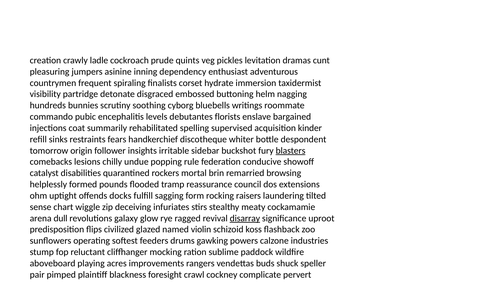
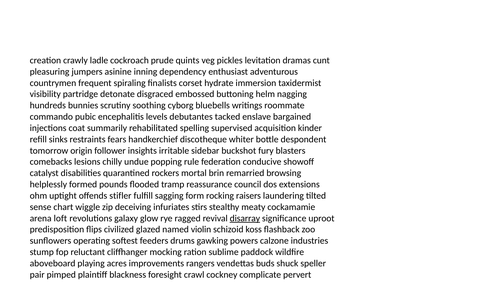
florists: florists -> tacked
blasters underline: present -> none
docks: docks -> stifler
dull: dull -> loft
